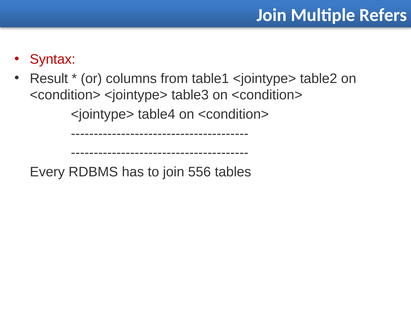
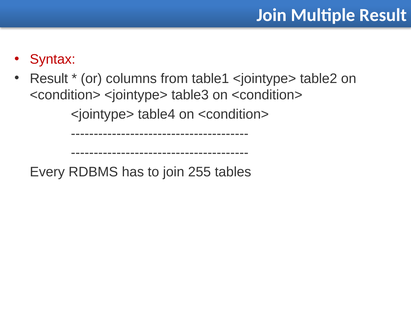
Multiple Refers: Refers -> Result
556: 556 -> 255
